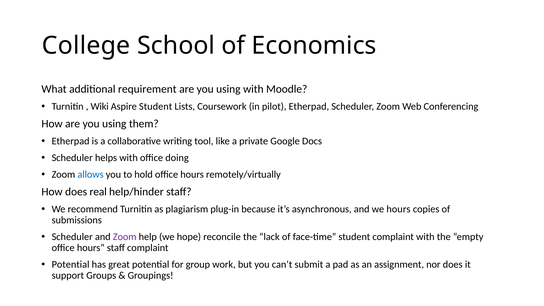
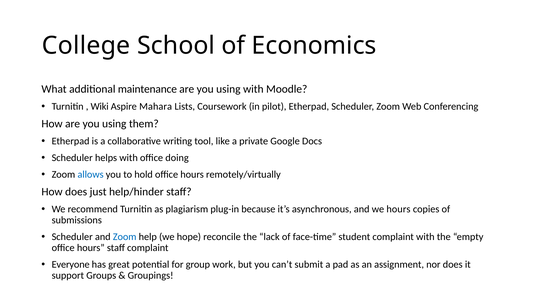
requirement: requirement -> maintenance
Aspire Student: Student -> Mahara
real: real -> just
Zoom at (125, 237) colour: purple -> blue
Potential at (71, 265): Potential -> Everyone
